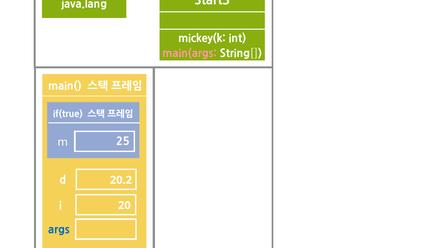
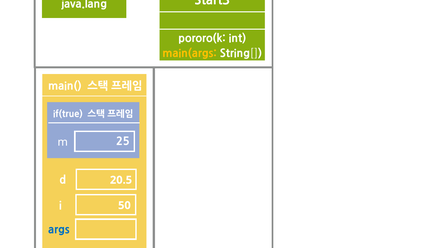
mickey(k: mickey(k -> pororo(k
main(args colour: pink -> yellow
20.2: 20.2 -> 20.5
20: 20 -> 50
